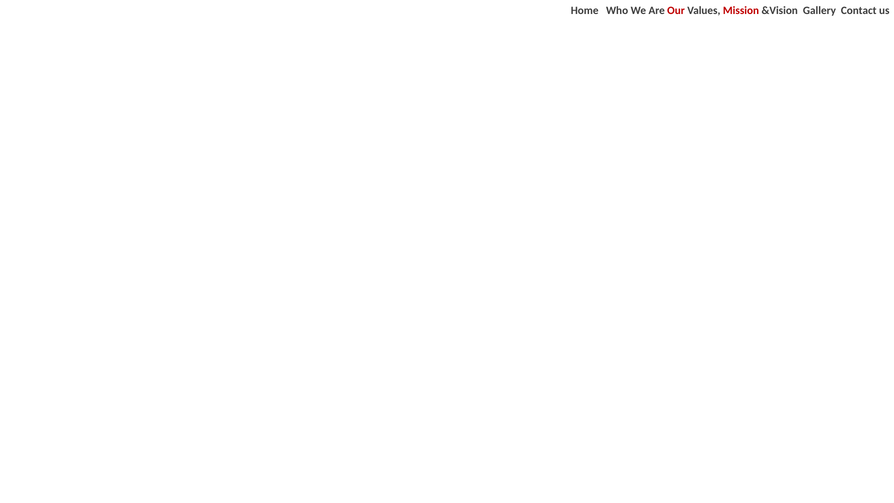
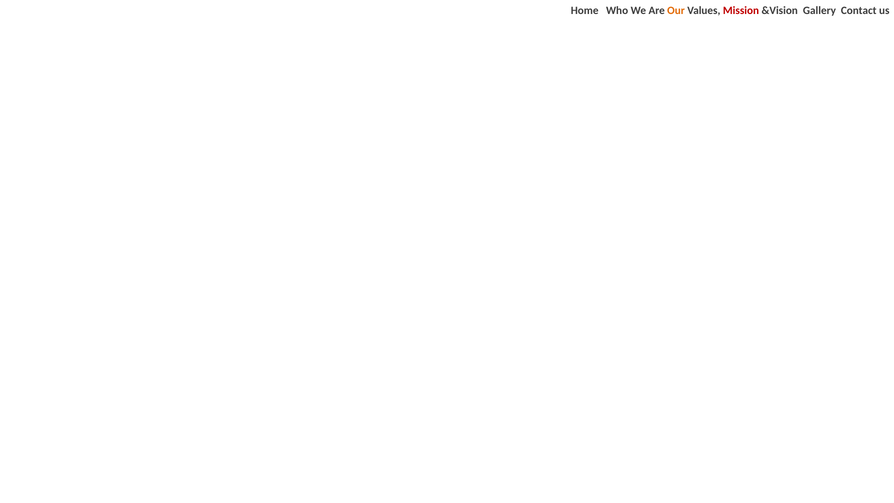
Our colour: red -> orange
